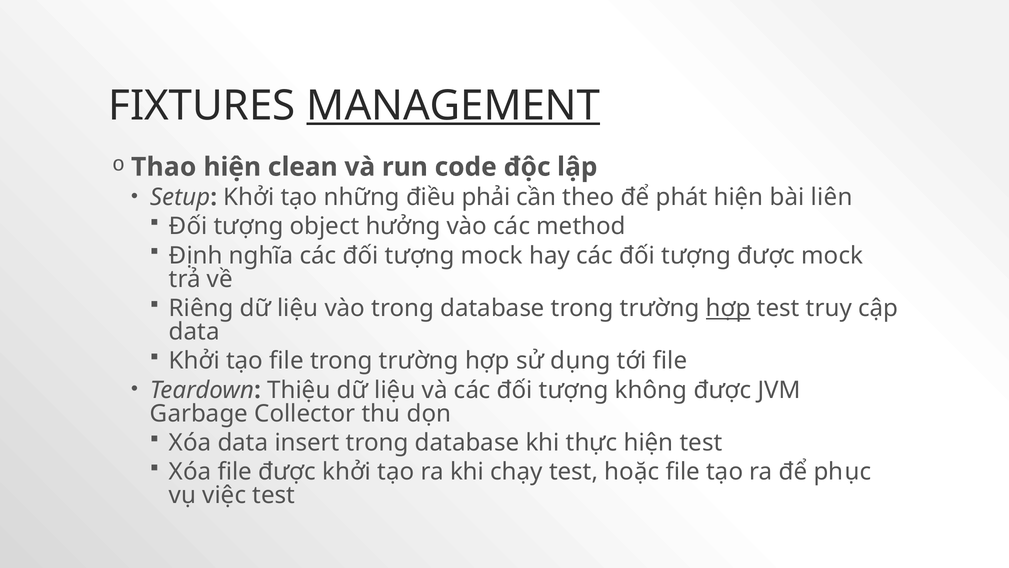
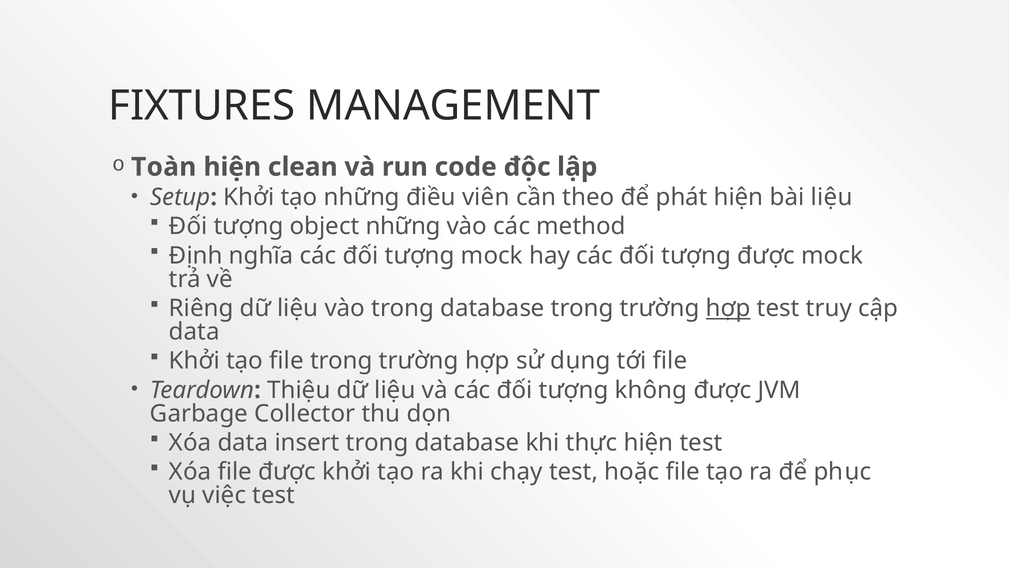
MANAGEMENT underline: present -> none
Thao: Thao -> Toàn
phải: phải -> viên
bài liên: liên -> liệu
object hưởng: hưởng -> những
